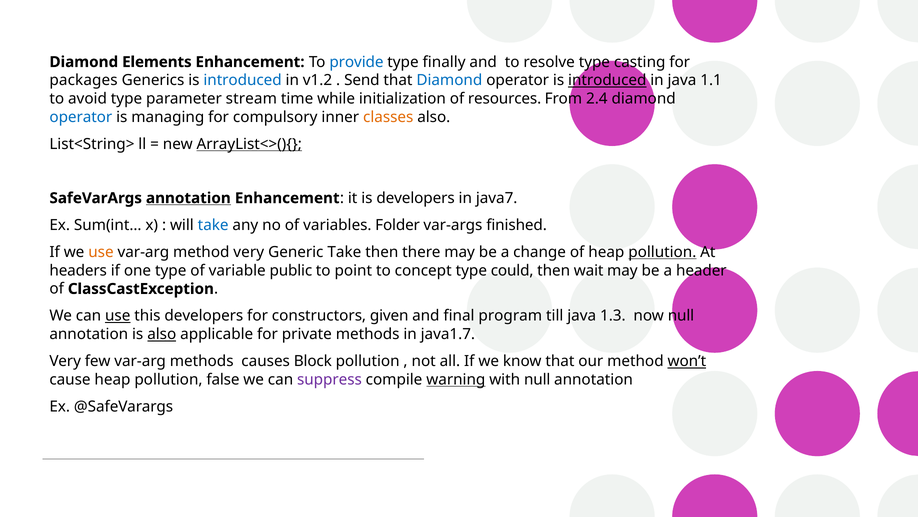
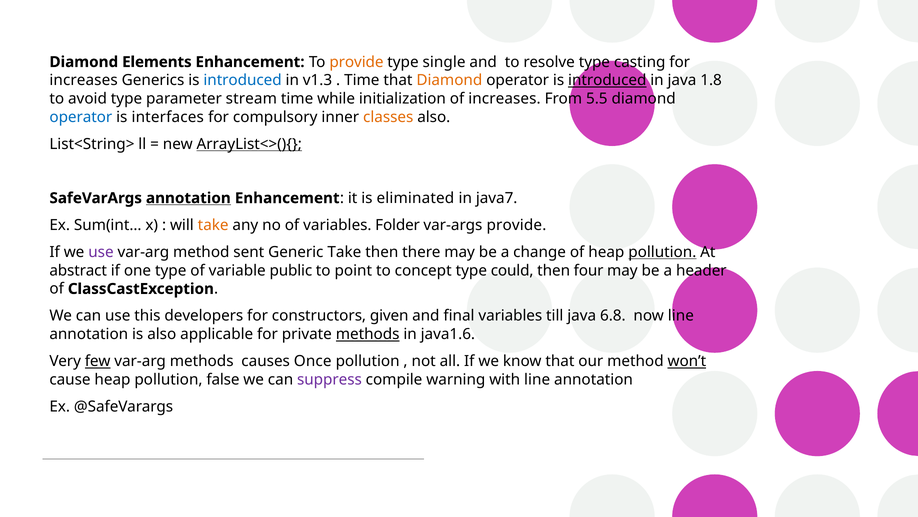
provide at (356, 62) colour: blue -> orange
finally: finally -> single
packages at (84, 80): packages -> increases
v1.2: v1.2 -> v1.3
Send at (362, 80): Send -> Time
Diamond at (449, 80) colour: blue -> orange
1.1: 1.1 -> 1.8
of resources: resources -> increases
2.4: 2.4 -> 5.5
managing: managing -> interfaces
is developers: developers -> eliminated
take at (213, 225) colour: blue -> orange
var-args finished: finished -> provide
use at (101, 252) colour: orange -> purple
method very: very -> sent
headers: headers -> abstract
wait: wait -> four
use at (118, 316) underline: present -> none
final program: program -> variables
1.3: 1.3 -> 6.8
now null: null -> line
also at (162, 334) underline: present -> none
methods at (368, 334) underline: none -> present
java1.7: java1.7 -> java1.6
few underline: none -> present
Block: Block -> Once
warning underline: present -> none
with null: null -> line
